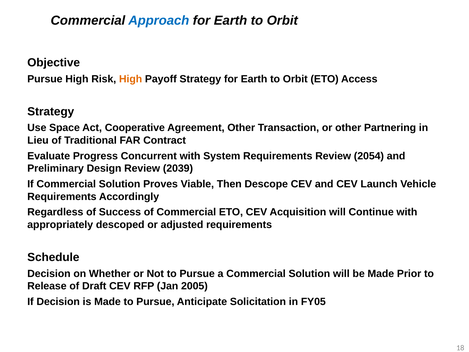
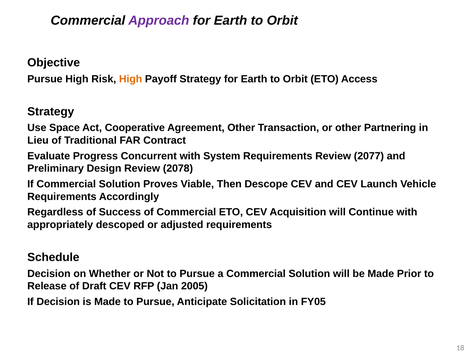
Approach colour: blue -> purple
2054: 2054 -> 2077
2039: 2039 -> 2078
